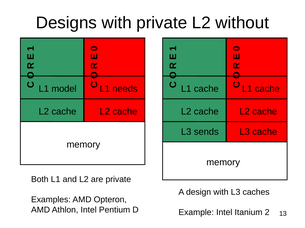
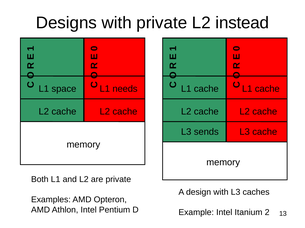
without: without -> instead
model: model -> space
